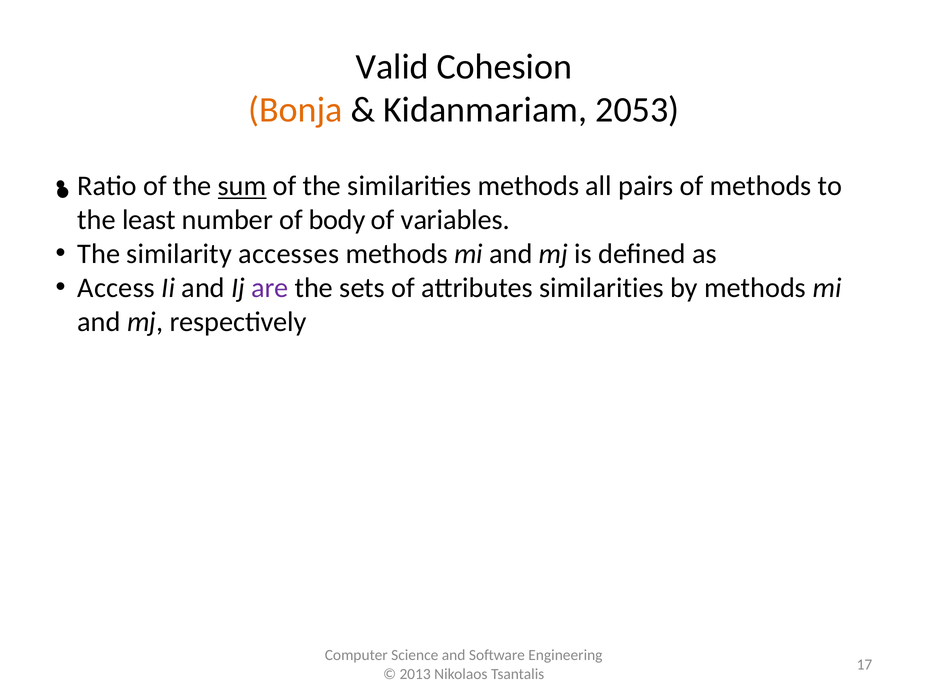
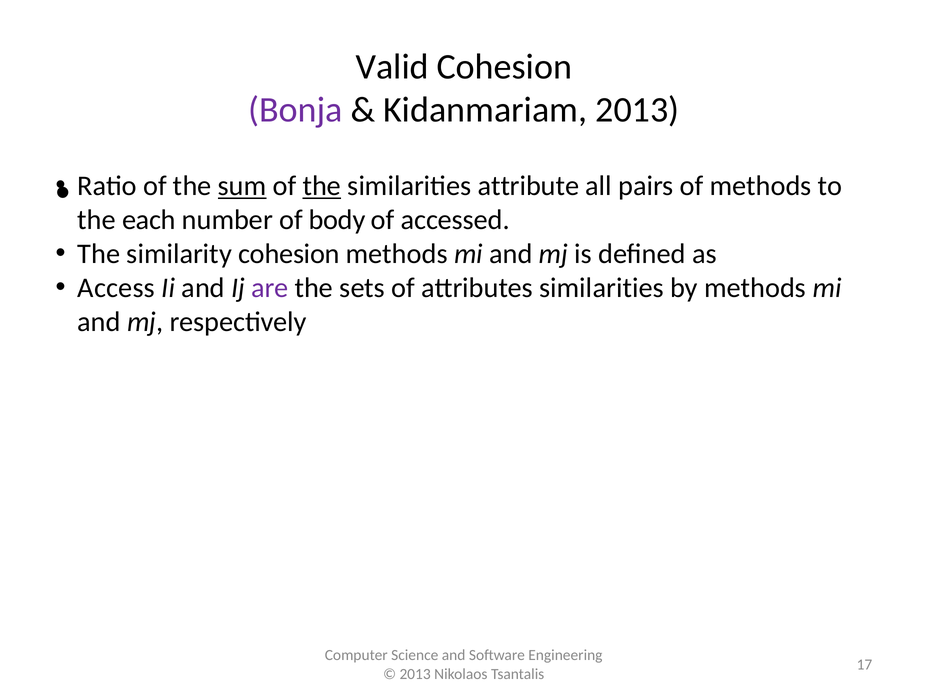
Bonja colour: orange -> purple
Kidanmariam 2053: 2053 -> 2013
the at (322, 186) underline: none -> present
similarities methods: methods -> attribute
least: least -> each
variables: variables -> accessed
similarity accesses: accesses -> cohesion
